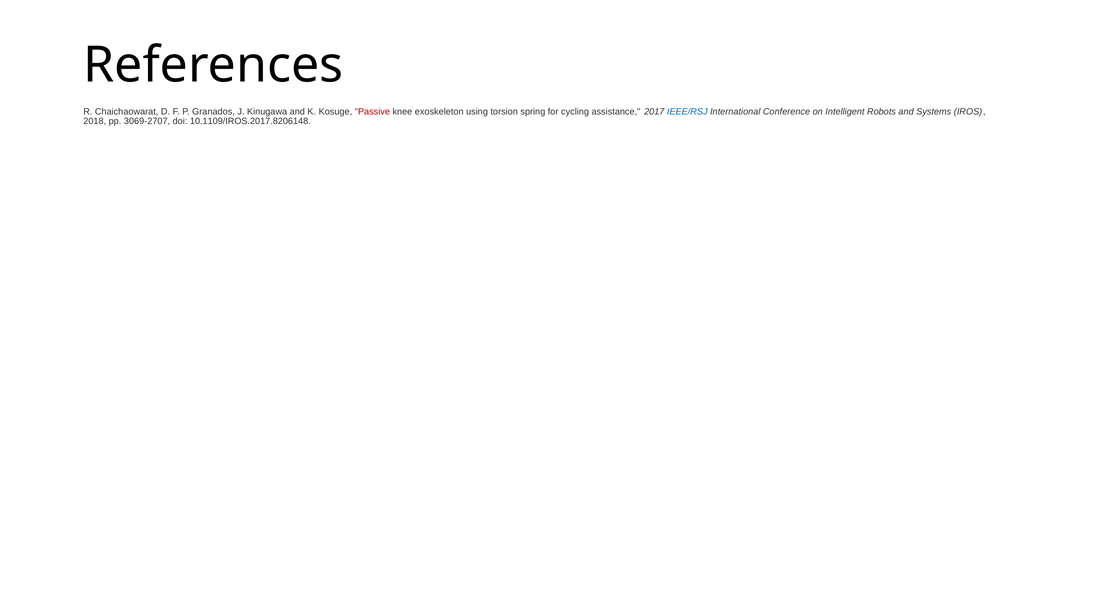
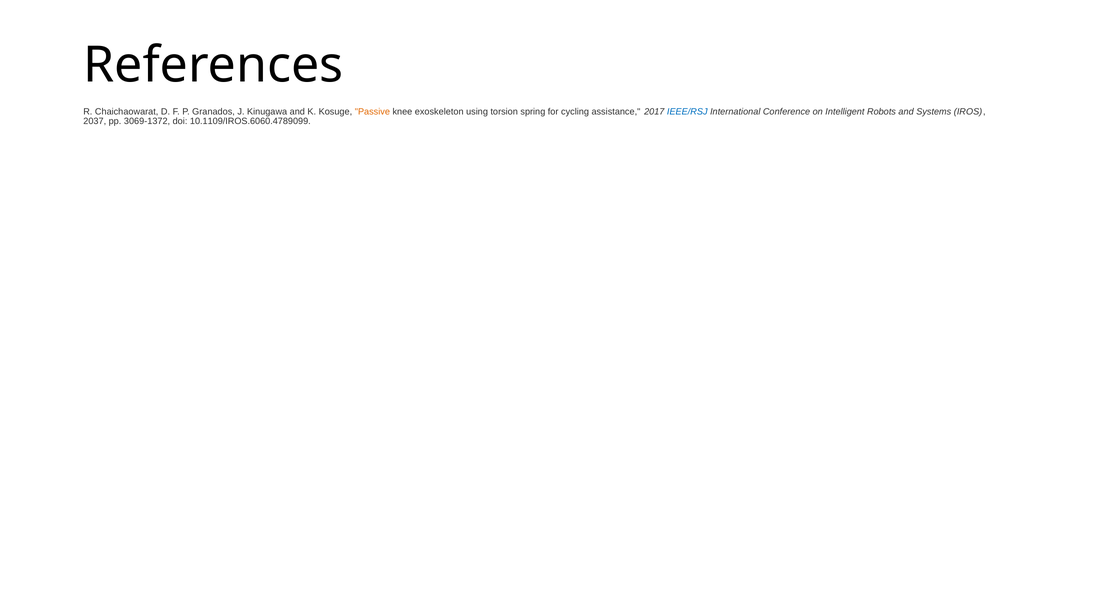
Passive colour: red -> orange
2018: 2018 -> 2037
3069-2707: 3069-2707 -> 3069-1372
10.1109/IROS.2017.8206148: 10.1109/IROS.2017.8206148 -> 10.1109/IROS.6060.4789099
